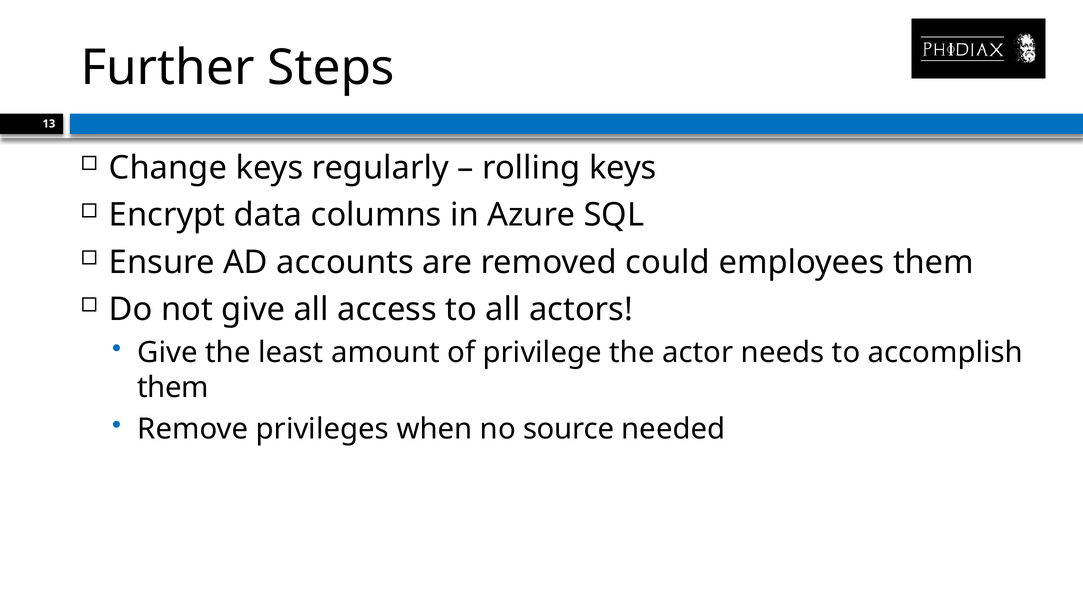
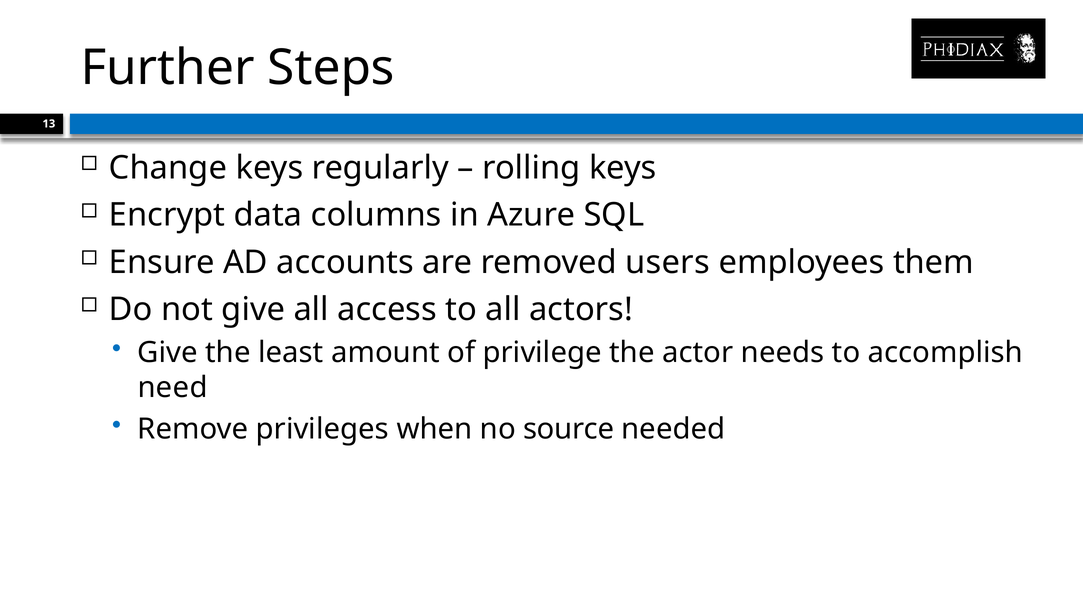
could: could -> users
them at (173, 388): them -> need
